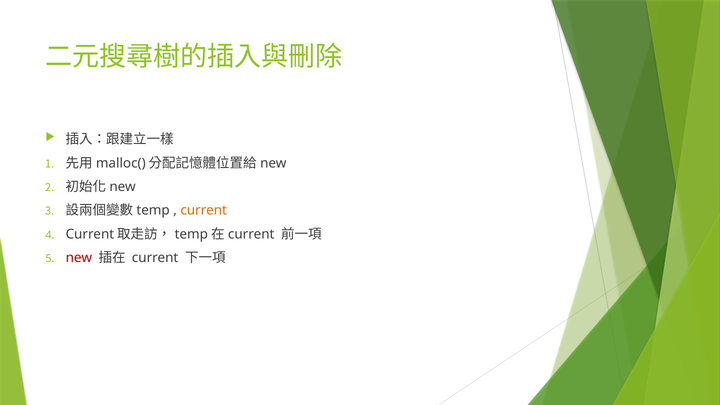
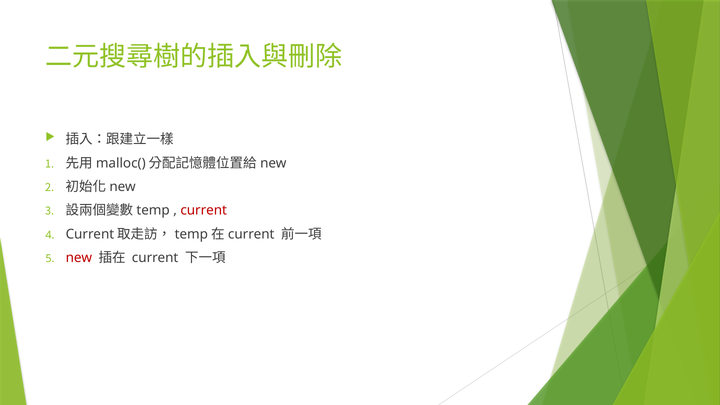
current at (204, 210) colour: orange -> red
